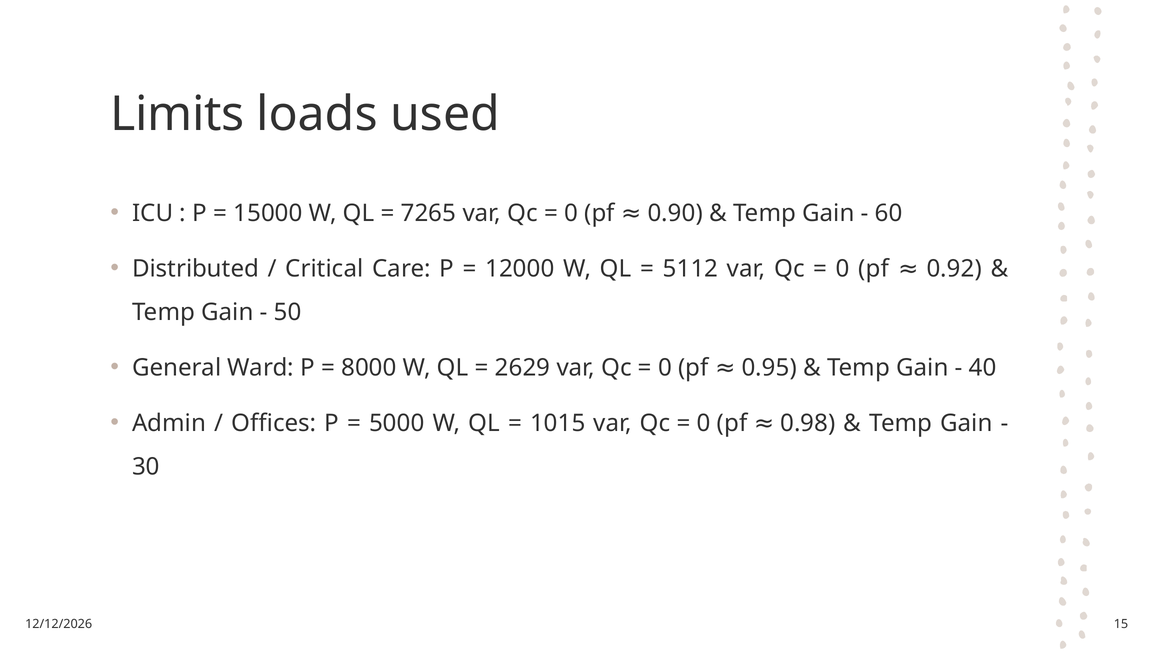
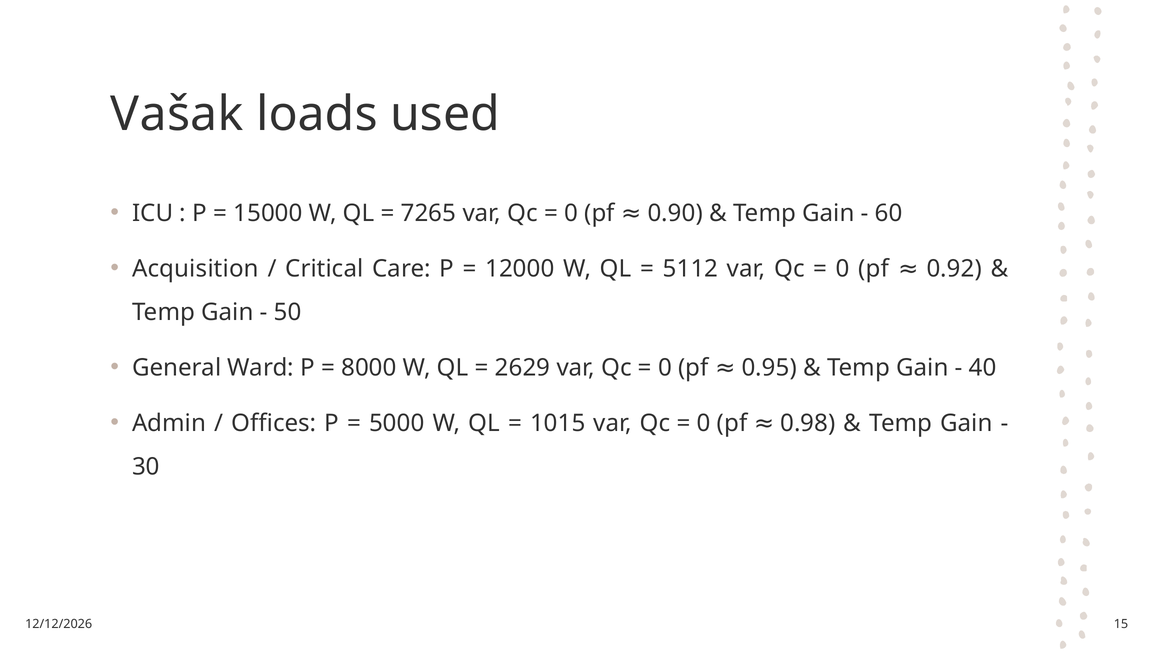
Limits: Limits -> Vašak
Distributed: Distributed -> Acquisition
